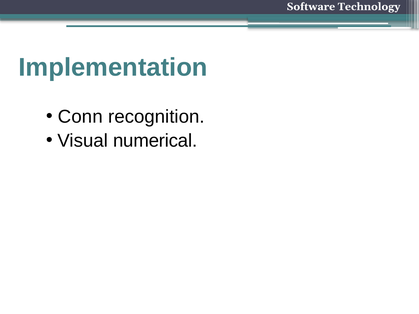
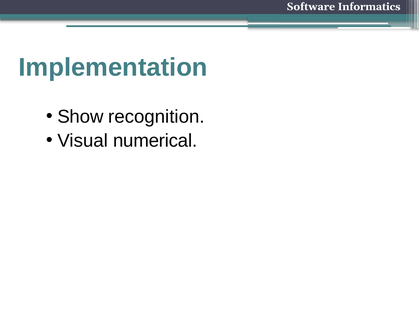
Technology: Technology -> Informatics
Conn: Conn -> Show
